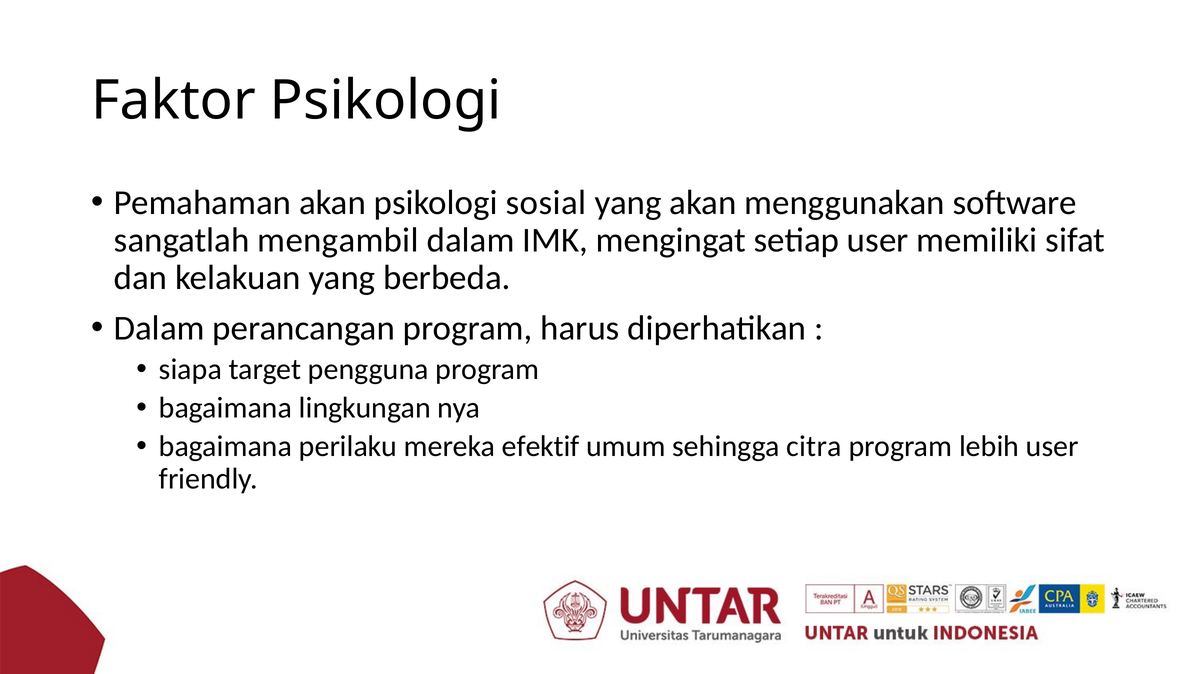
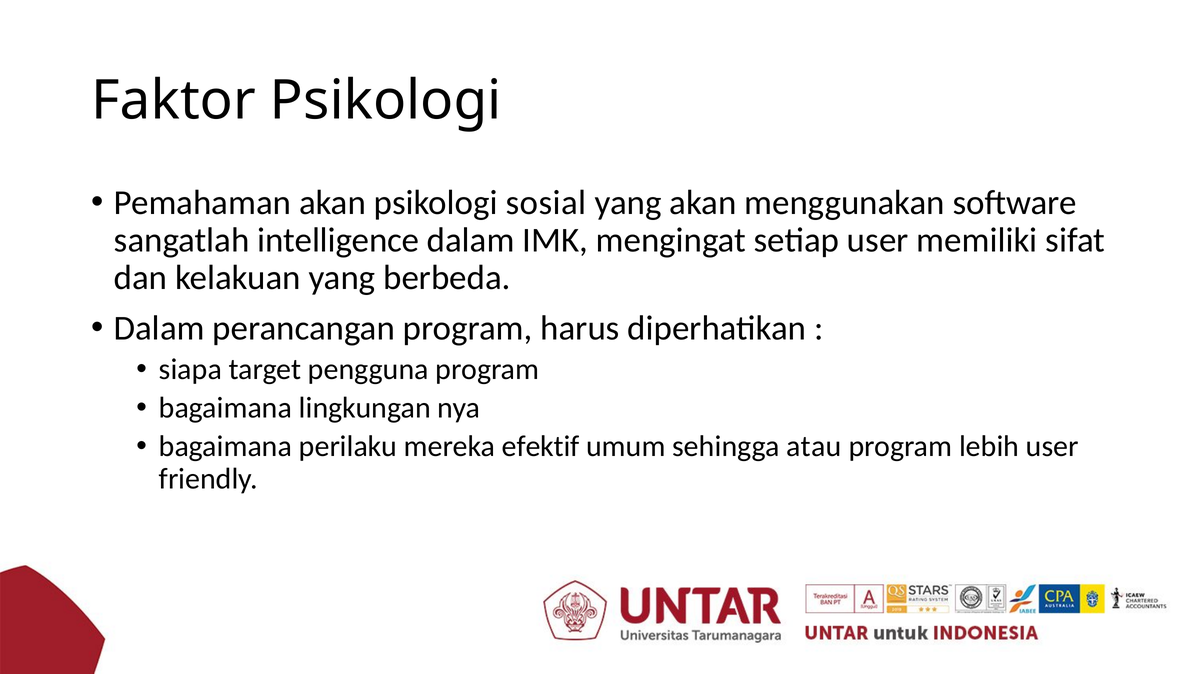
mengambil: mengambil -> intelligence
citra: citra -> atau
